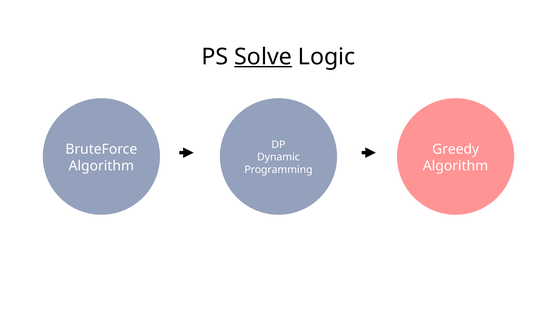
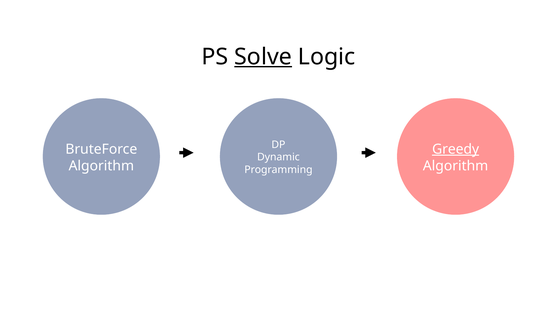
Greedy underline: none -> present
